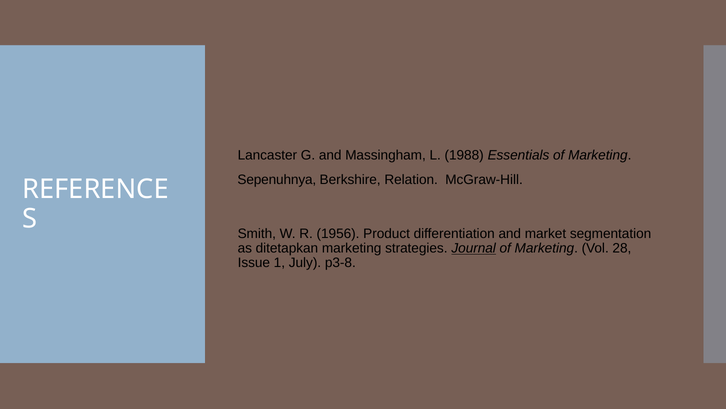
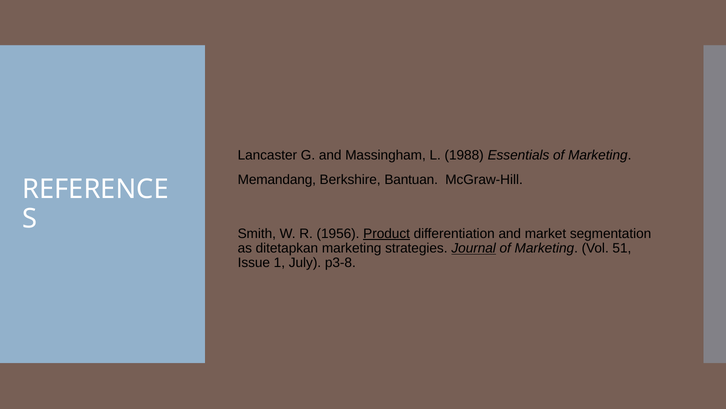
Sepenuhnya: Sepenuhnya -> Memandang
Relation: Relation -> Bantuan
Product underline: none -> present
28: 28 -> 51
